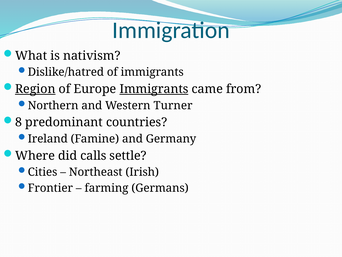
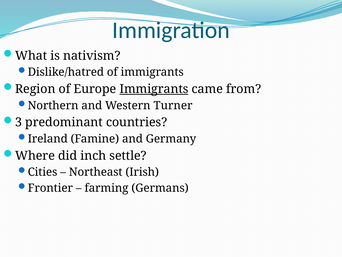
Region underline: present -> none
8: 8 -> 3
calls: calls -> inch
